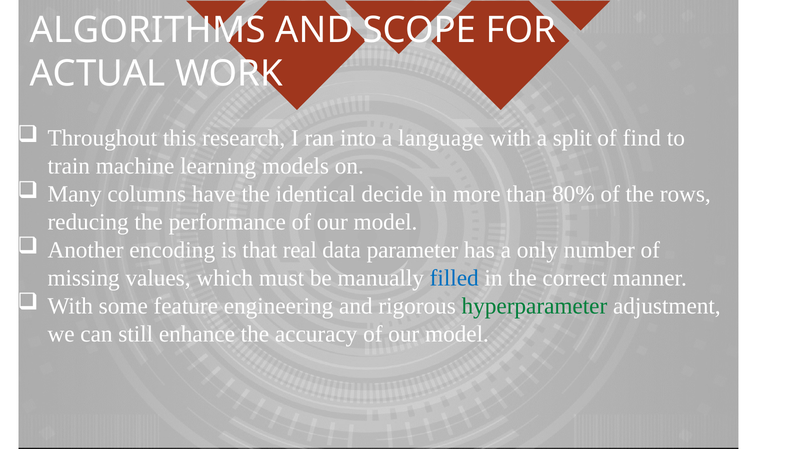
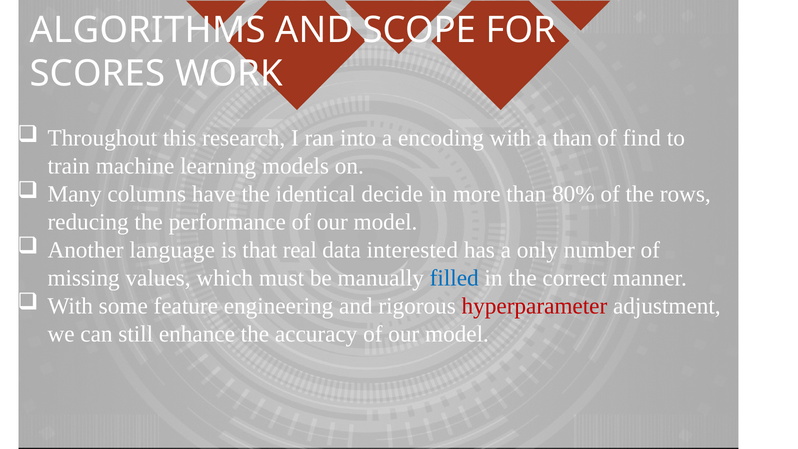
ACTUAL: ACTUAL -> SCORES
language: language -> encoding
a split: split -> than
encoding: encoding -> language
parameter: parameter -> interested
hyperparameter colour: green -> red
